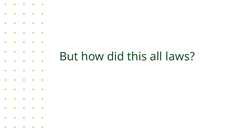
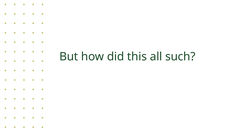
laws: laws -> such
